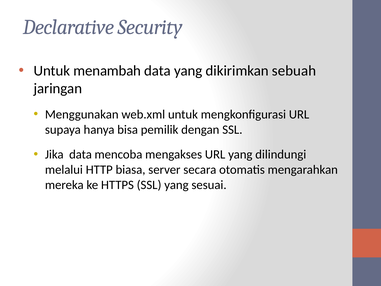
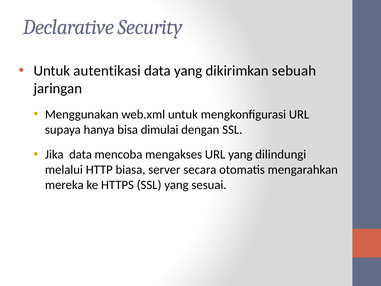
menambah: menambah -> autentikasi
pemilik: pemilik -> dimulai
